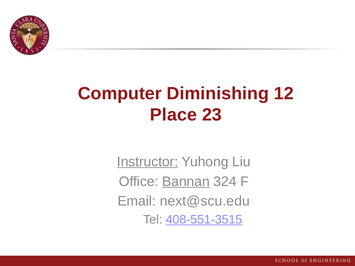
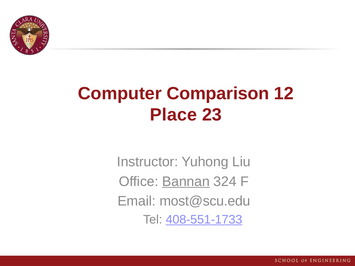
Diminishing: Diminishing -> Comparison
Instructor underline: present -> none
next@scu.edu: next@scu.edu -> most@scu.edu
408-551-3515: 408-551-3515 -> 408-551-1733
